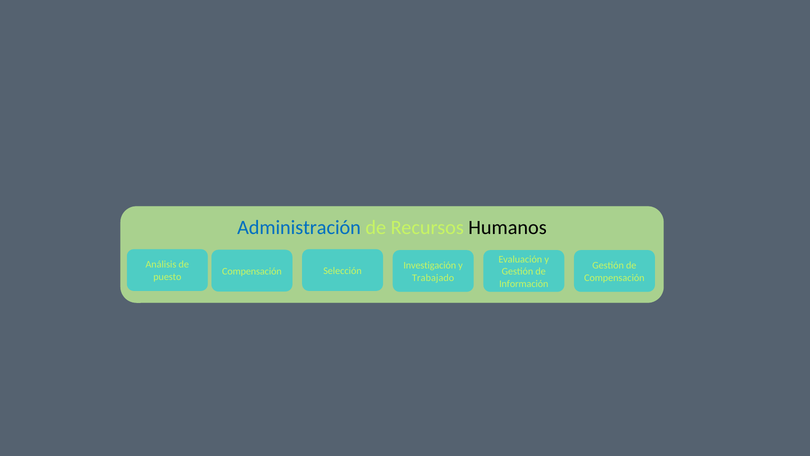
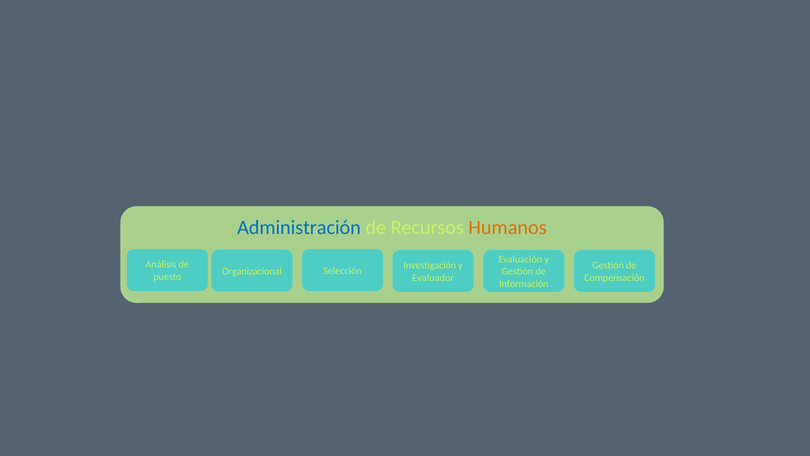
Humanos colour: black -> orange
Compensación at (252, 271): Compensación -> Organizacional
Trabajado: Trabajado -> Evaluador
